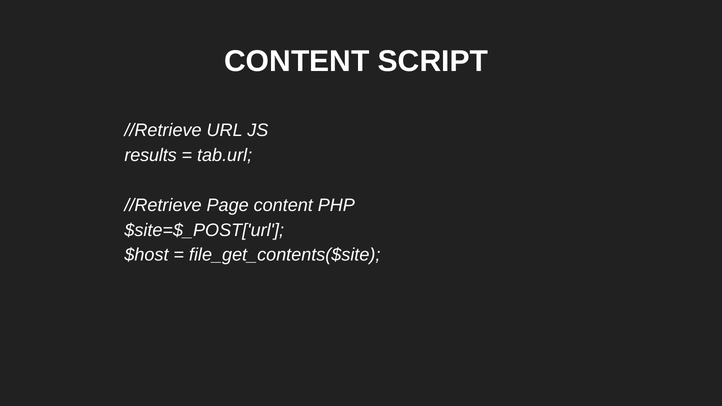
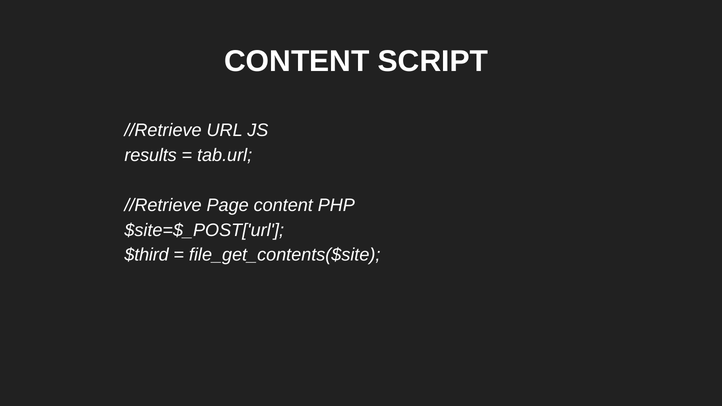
$host: $host -> $third
